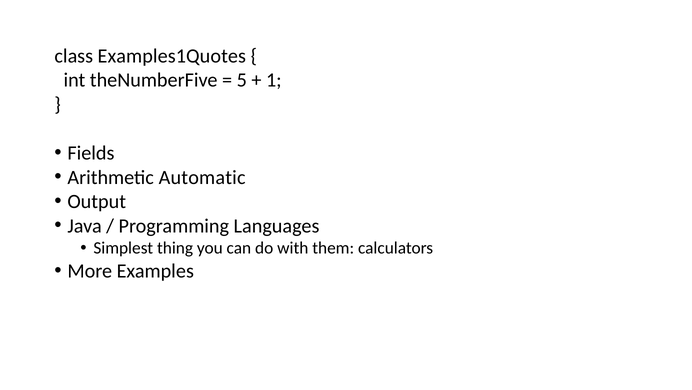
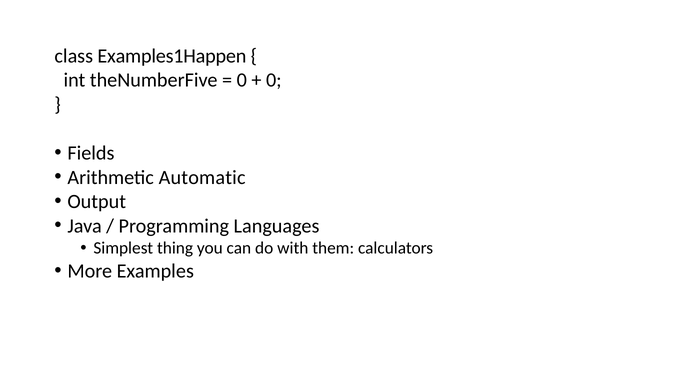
Examples1Quotes: Examples1Quotes -> Examples1Happen
5 at (242, 80): 5 -> 0
1 at (274, 80): 1 -> 0
